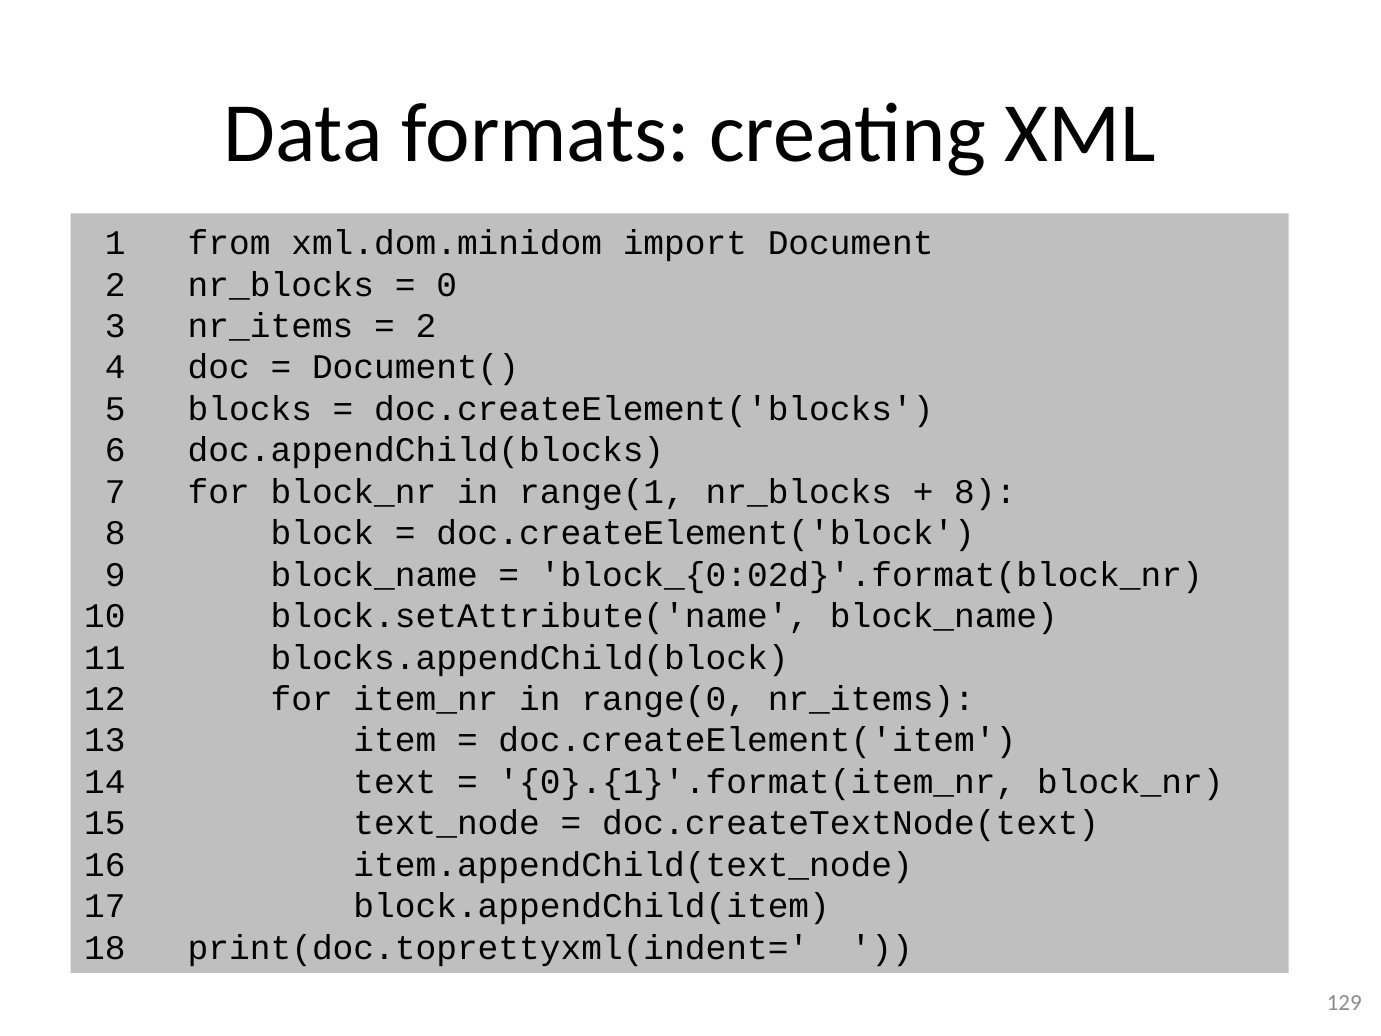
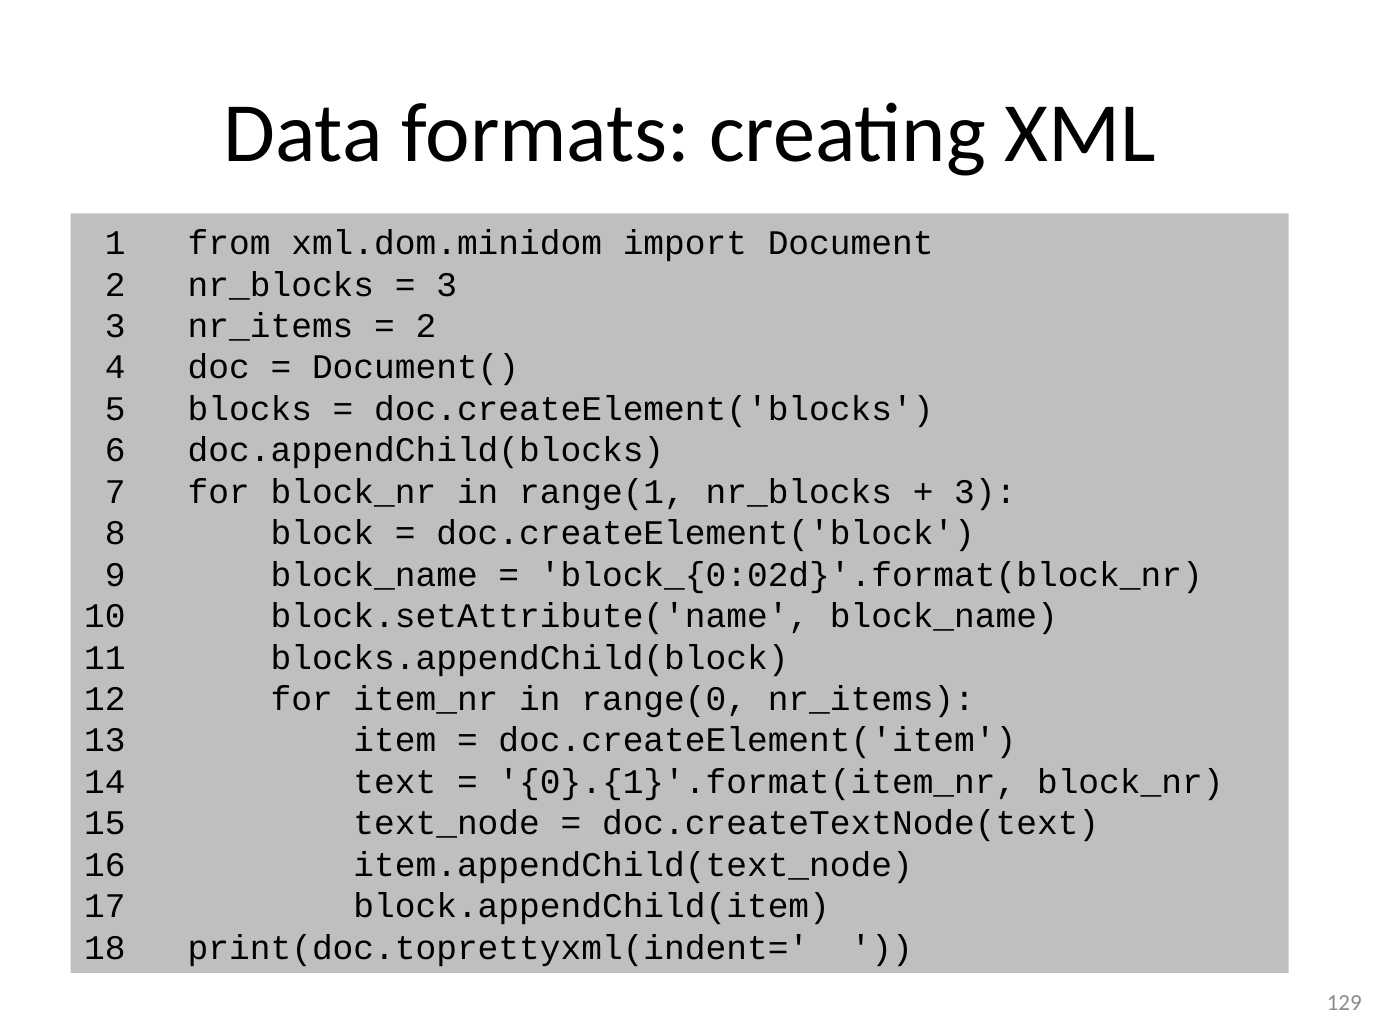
0 at (447, 285): 0 -> 3
8 at (985, 492): 8 -> 3
